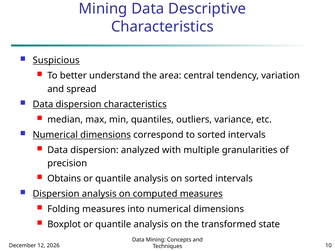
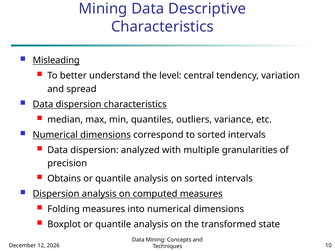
Suspicious: Suspicious -> Misleading
area: area -> level
